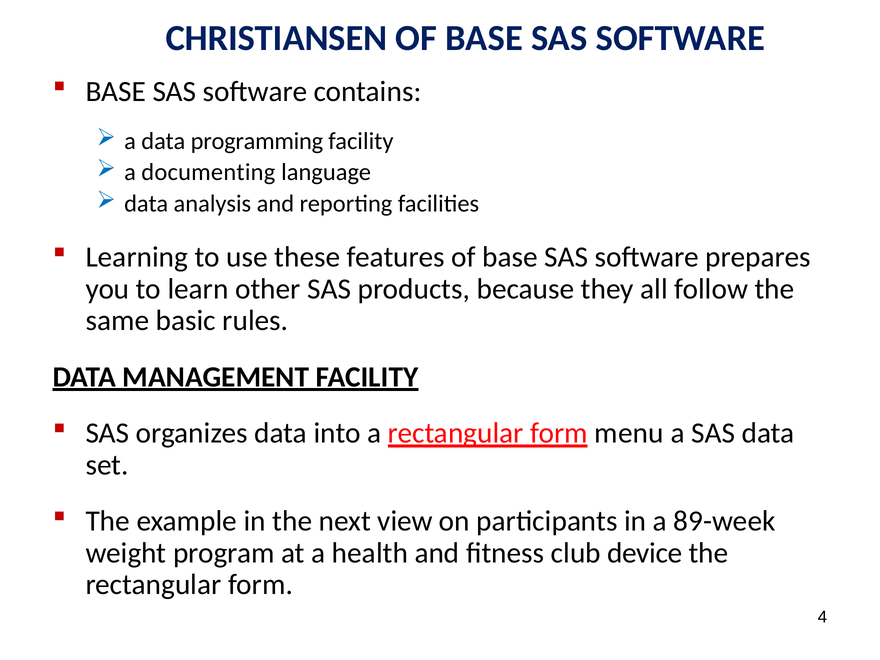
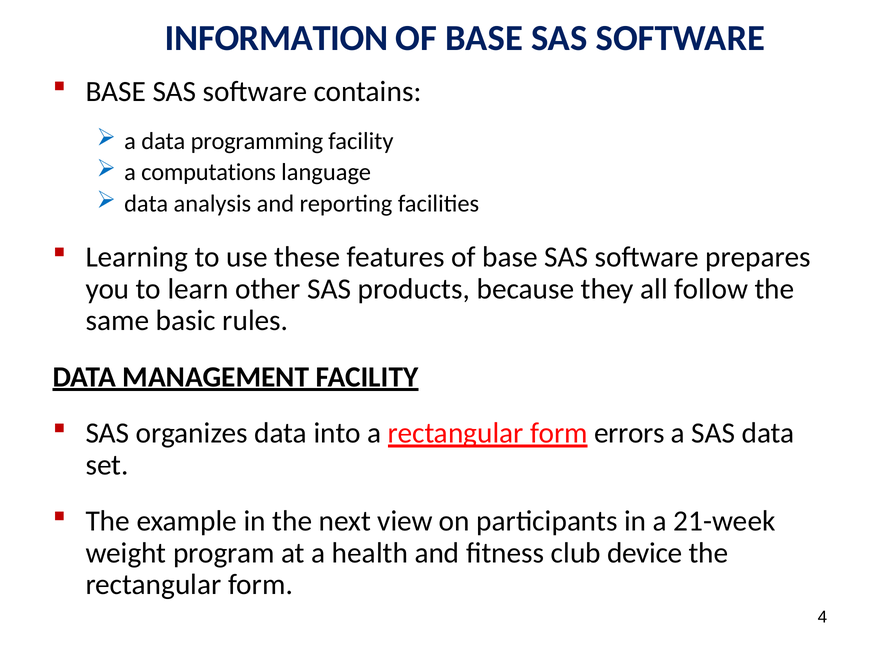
CHRISTIANSEN: CHRISTIANSEN -> INFORMATION
documenting: documenting -> computations
menu: menu -> errors
89-week: 89-week -> 21-week
